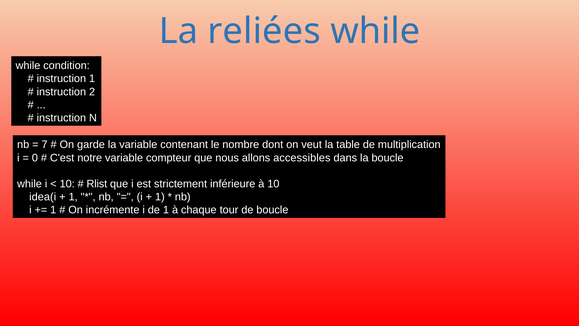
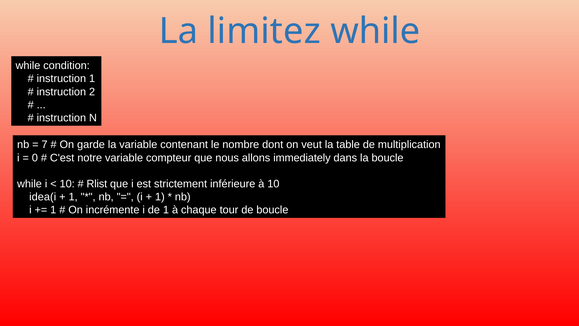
reliées: reliées -> limitez
accessibles: accessibles -> immediately
